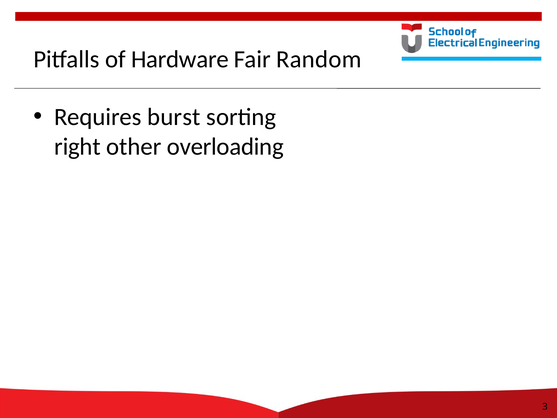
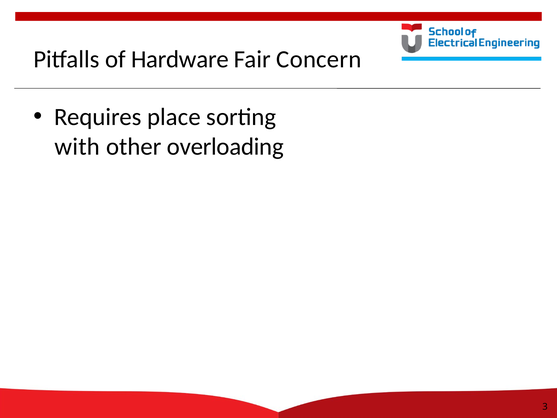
Random: Random -> Concern
burst: burst -> place
right: right -> with
